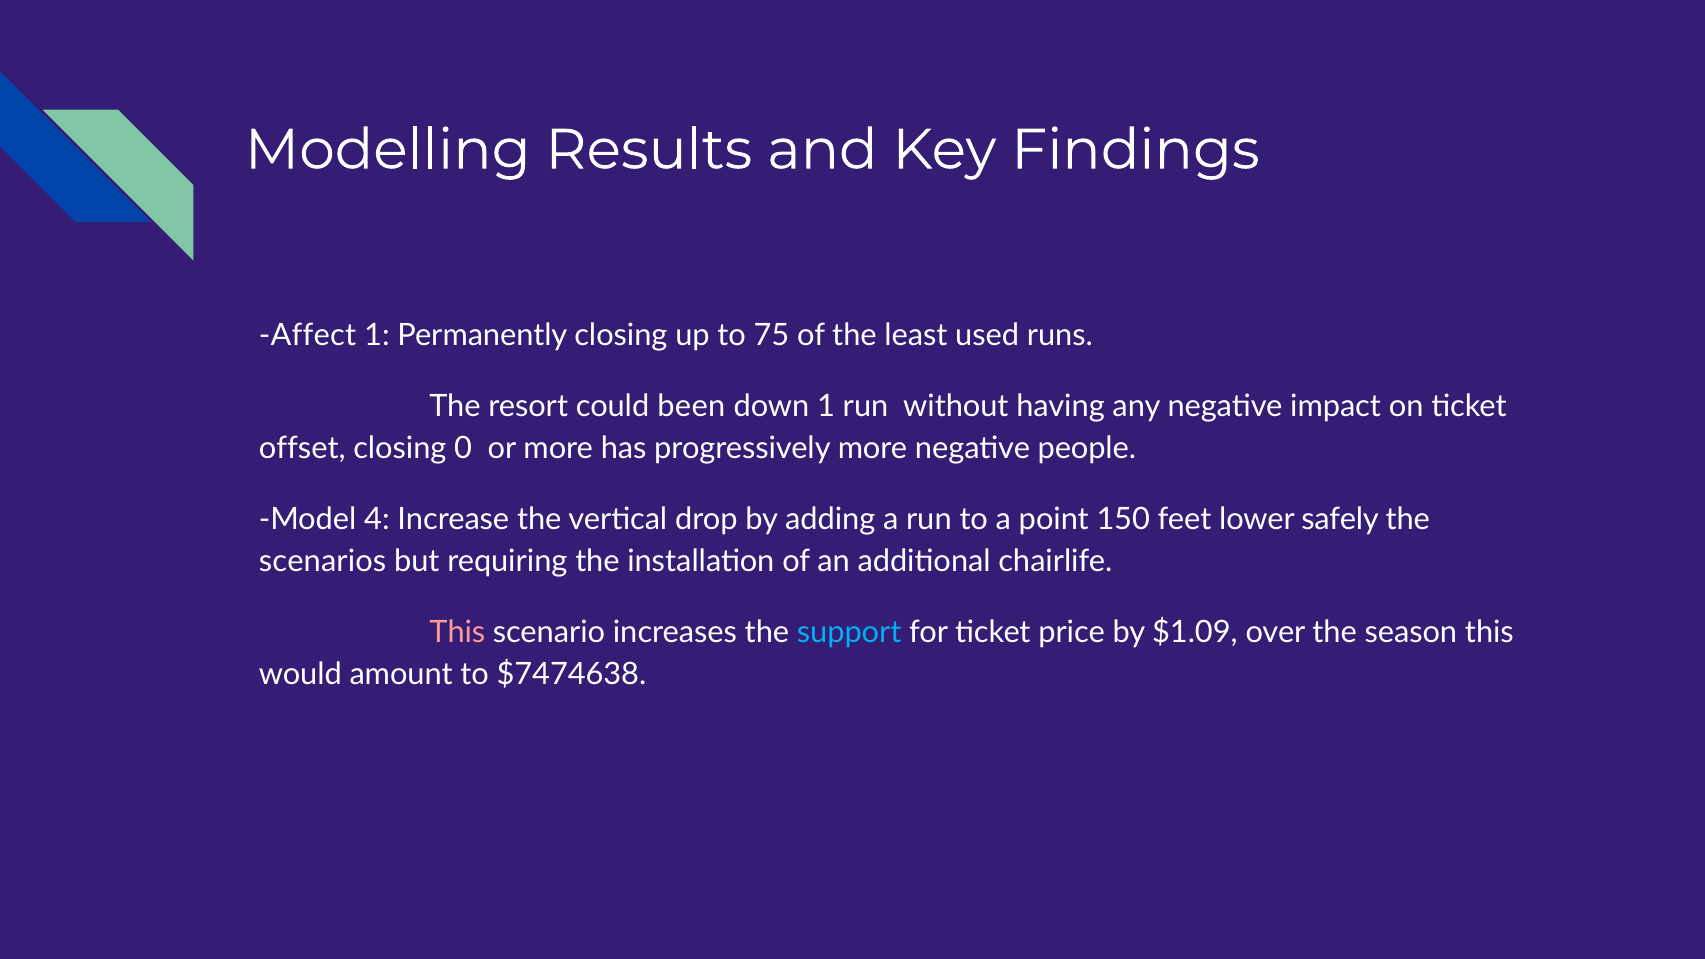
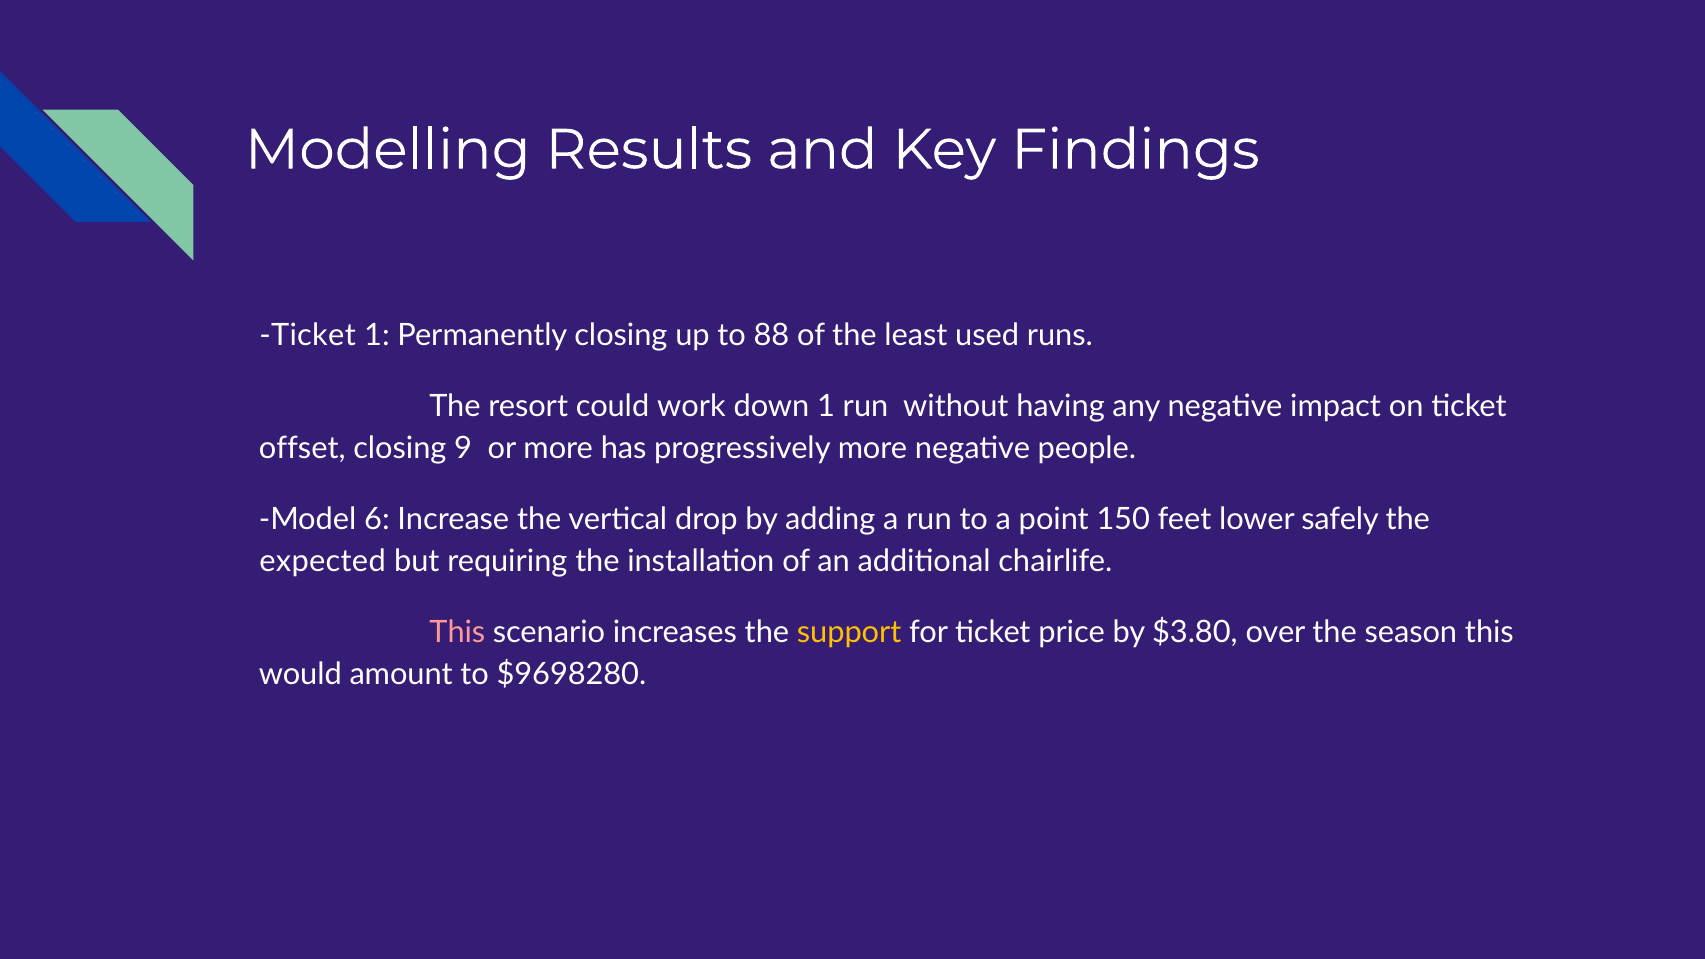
Affect at (308, 335): Affect -> Ticket
75: 75 -> 88
been: been -> work
0: 0 -> 9
4: 4 -> 6
scenarios: scenarios -> expected
support colour: light blue -> yellow
$1.09: $1.09 -> $3.80
$7474638: $7474638 -> $9698280
